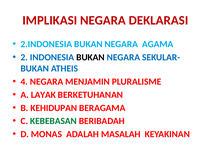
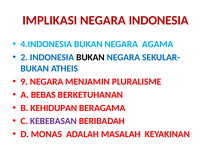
NEGARA DEKLARASI: DEKLARASI -> INDONESIA
2.INDONESIA: 2.INDONESIA -> 4.INDONESIA
4: 4 -> 9
LAYAK: LAYAK -> BEBAS
KEBEBASAN colour: green -> purple
